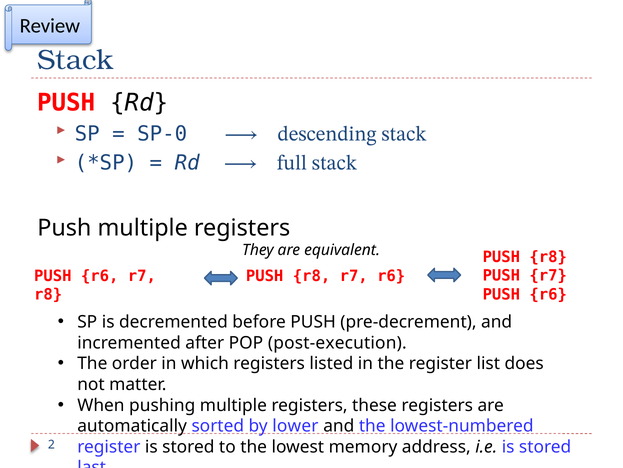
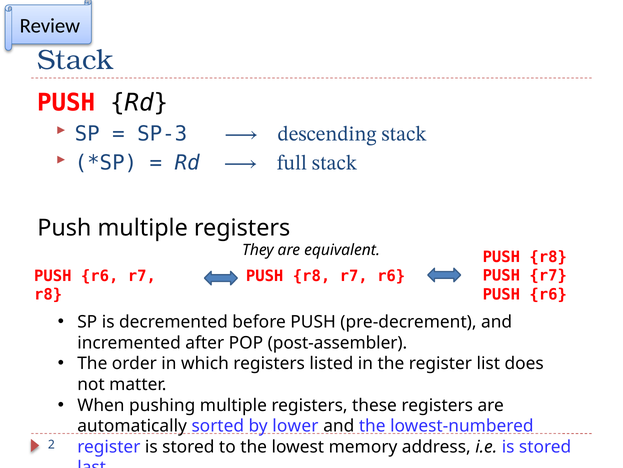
SP-0: SP-0 -> SP-3
post-execution: post-execution -> post-assembler
